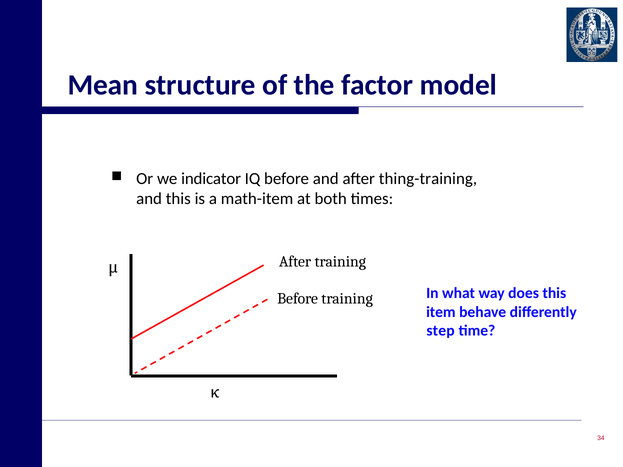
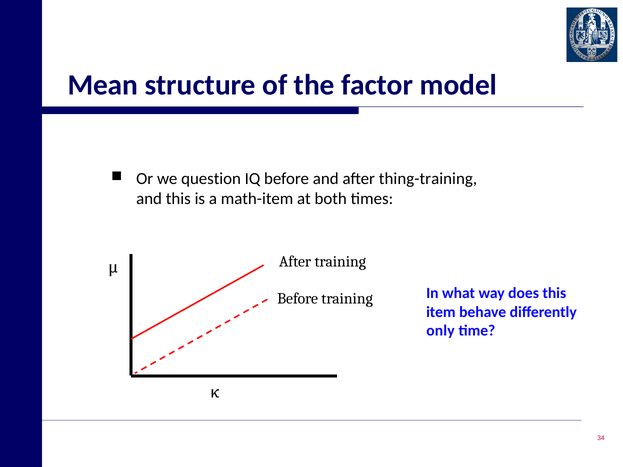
indicator: indicator -> question
step: step -> only
